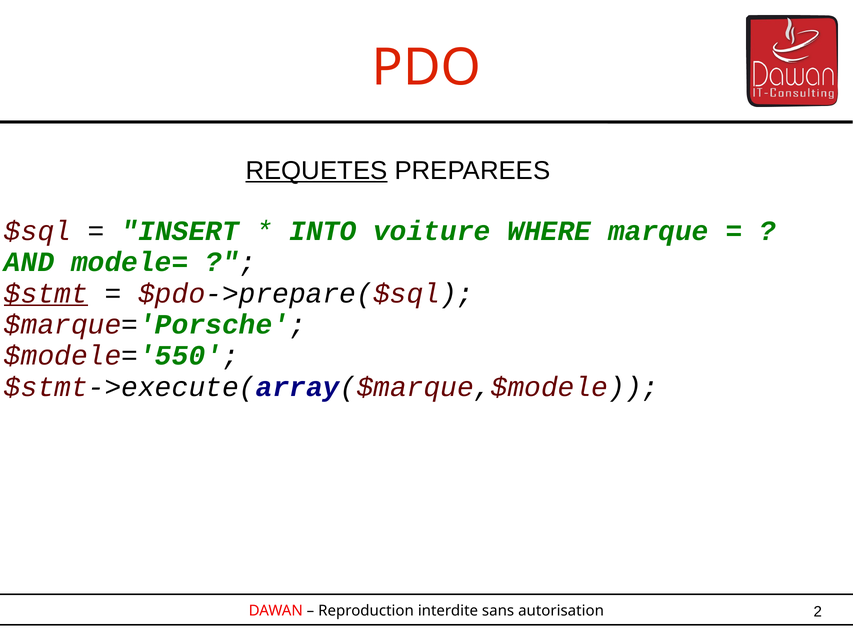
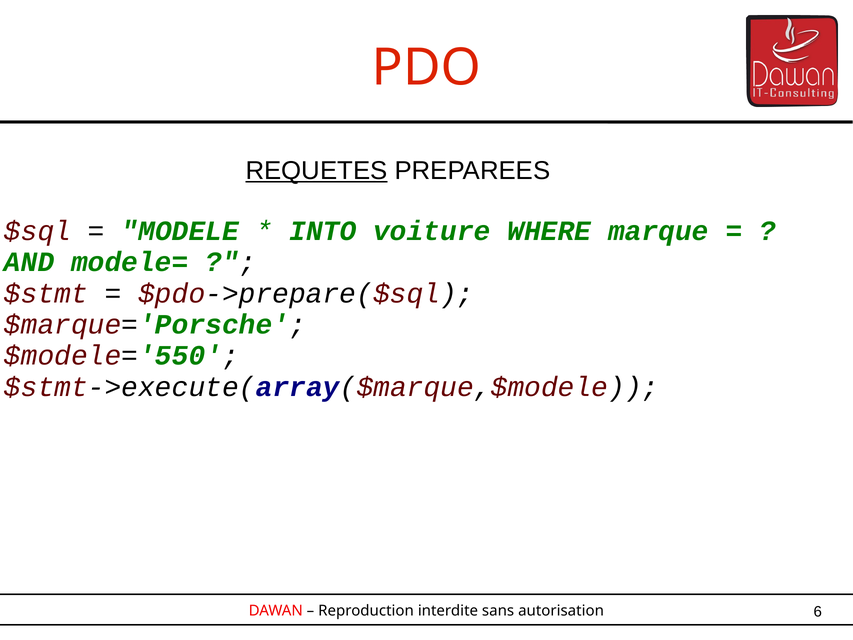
INSERT: INSERT -> MODELE
$stmt underline: present -> none
2: 2 -> 6
